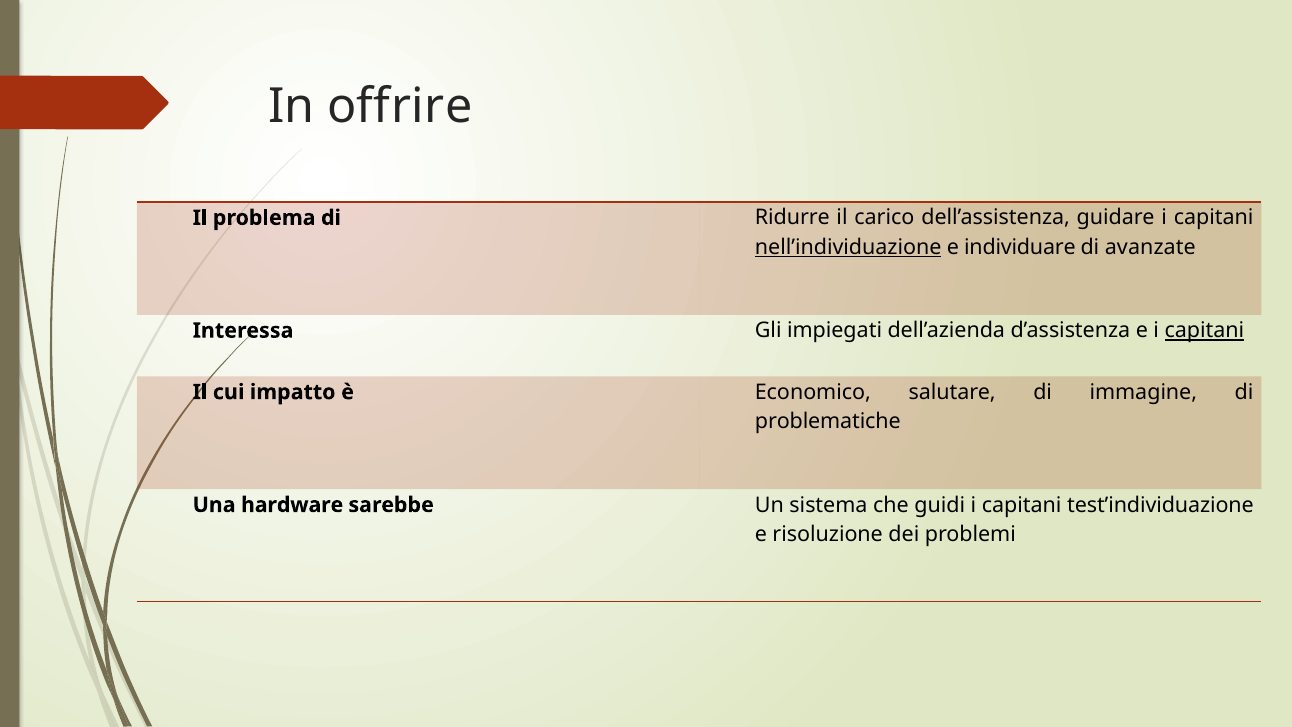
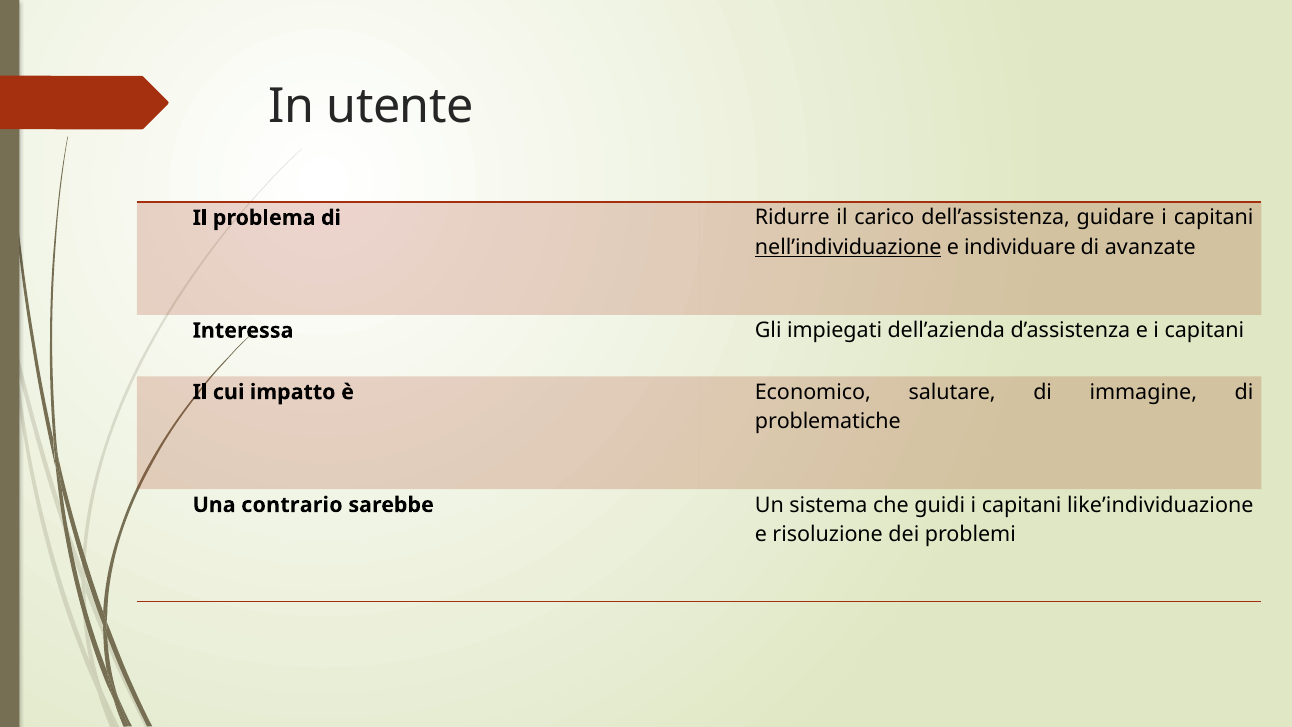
offrire: offrire -> utente
capitani at (1204, 330) underline: present -> none
hardware: hardware -> contrario
test’individuazione: test’individuazione -> like’individuazione
